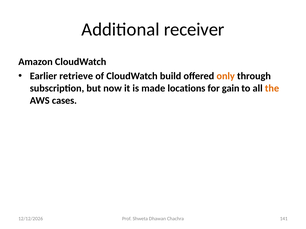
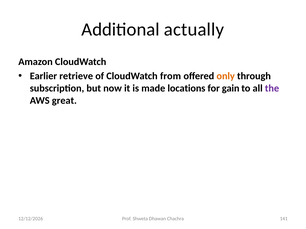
receiver: receiver -> actually
build: build -> from
the colour: orange -> purple
cases: cases -> great
